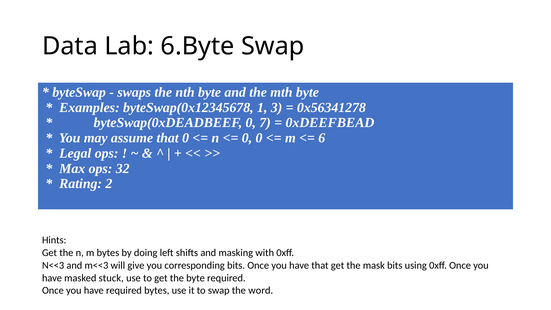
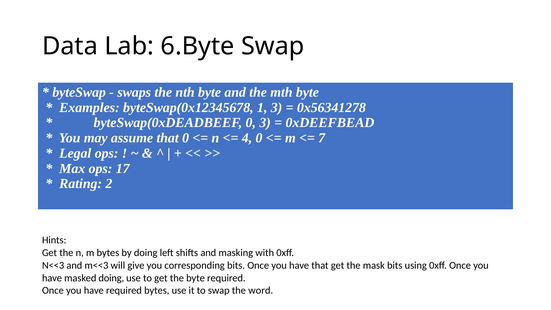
0 7: 7 -> 3
0 at (247, 138): 0 -> 4
6: 6 -> 7
32: 32 -> 17
masked stuck: stuck -> doing
